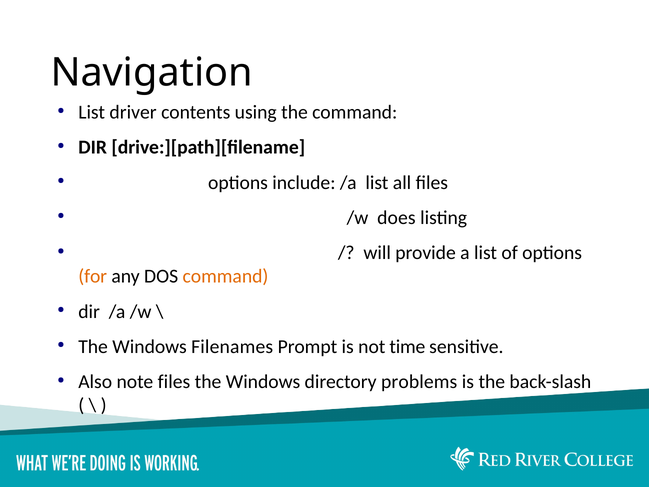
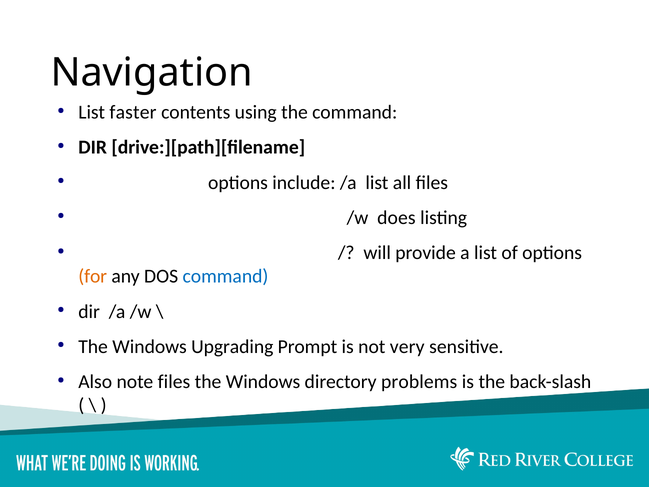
driver: driver -> faster
command at (226, 276) colour: orange -> blue
Filenames: Filenames -> Upgrading
time: time -> very
